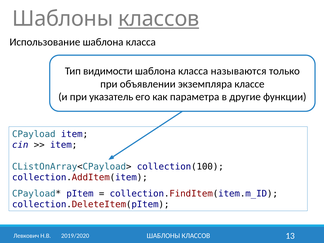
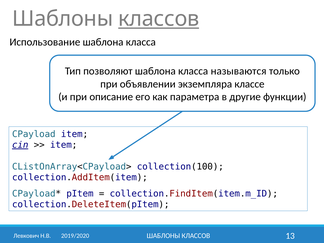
видимости: видимости -> позволяют
указатель: указатель -> описание
cin underline: none -> present
